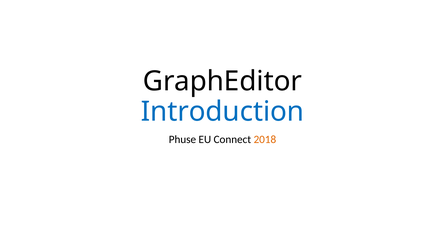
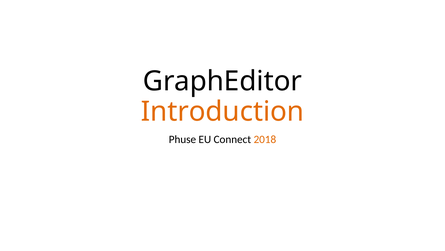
Introduction colour: blue -> orange
